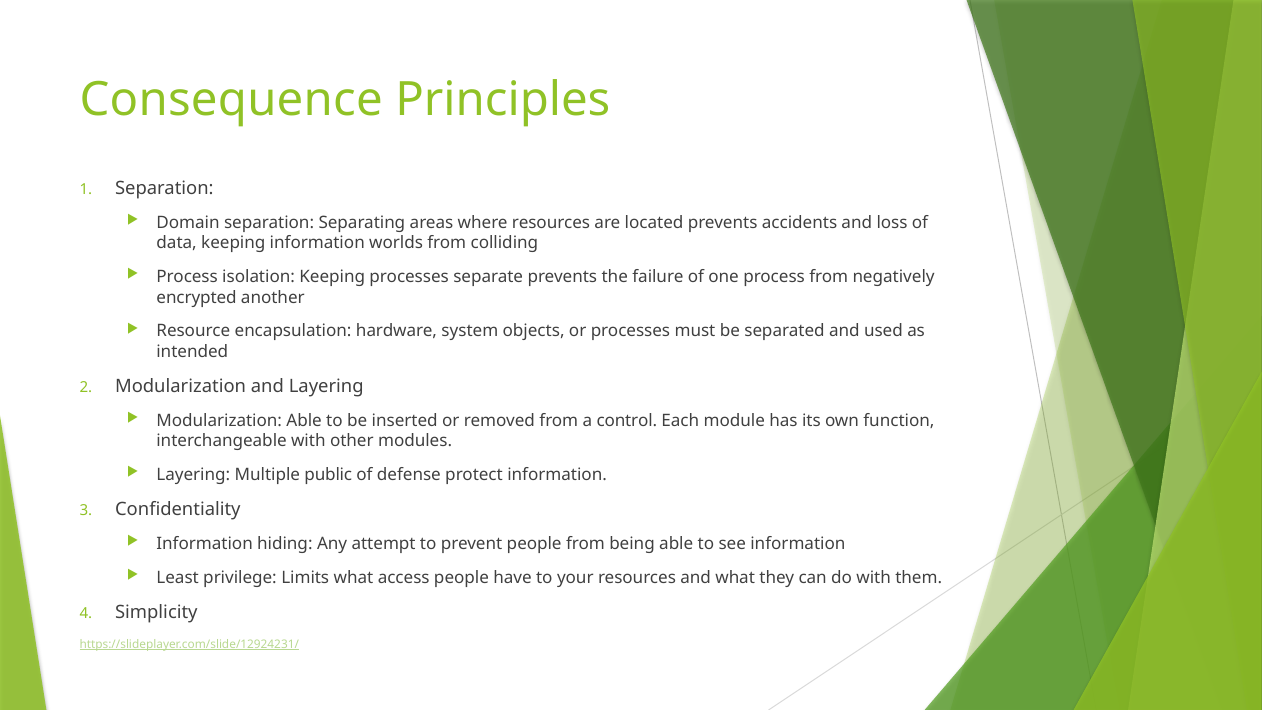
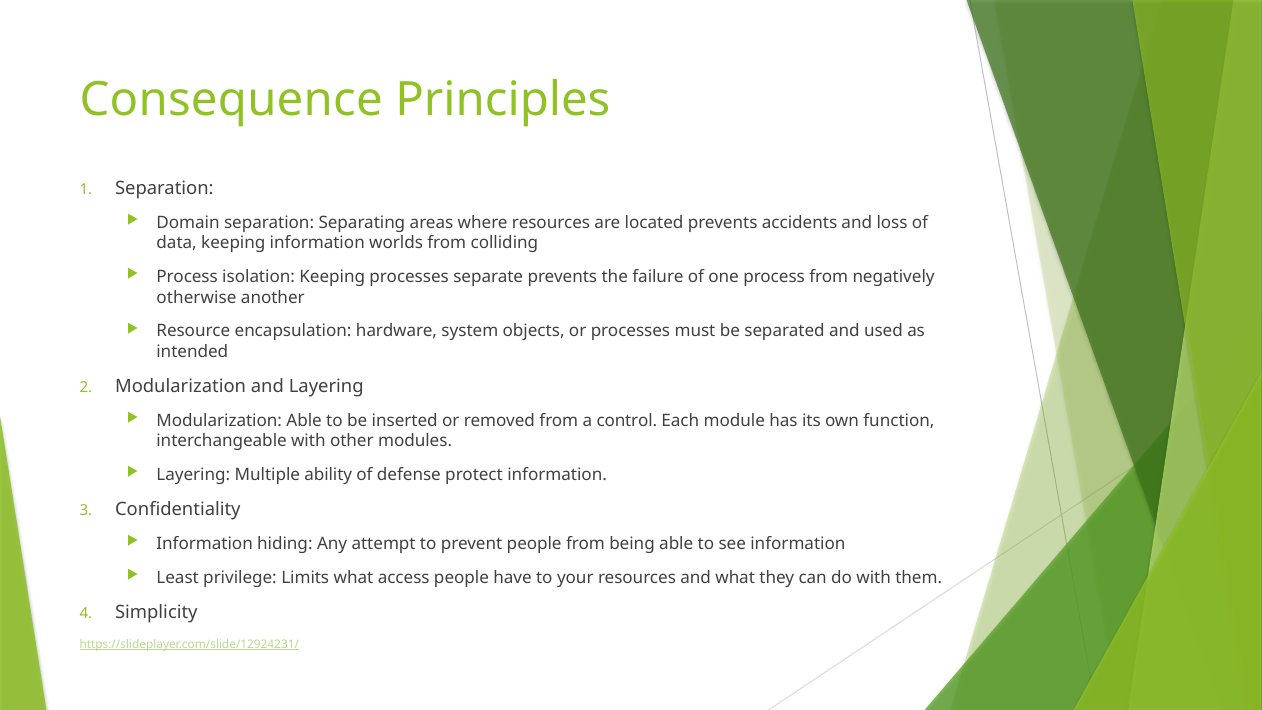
encrypted: encrypted -> otherwise
public: public -> ability
